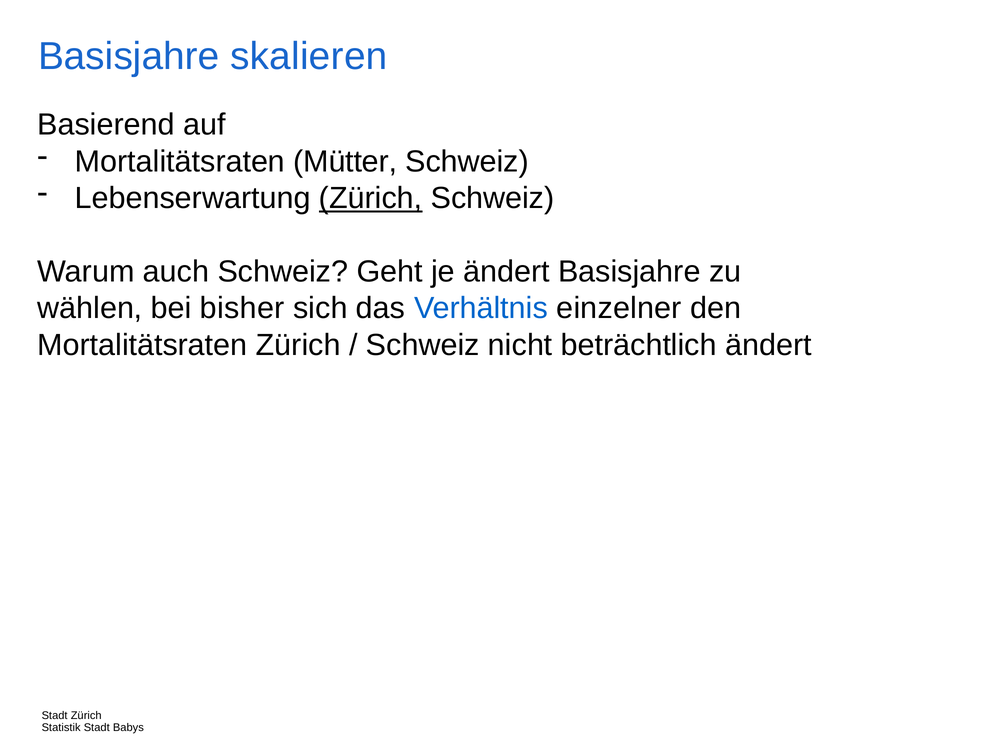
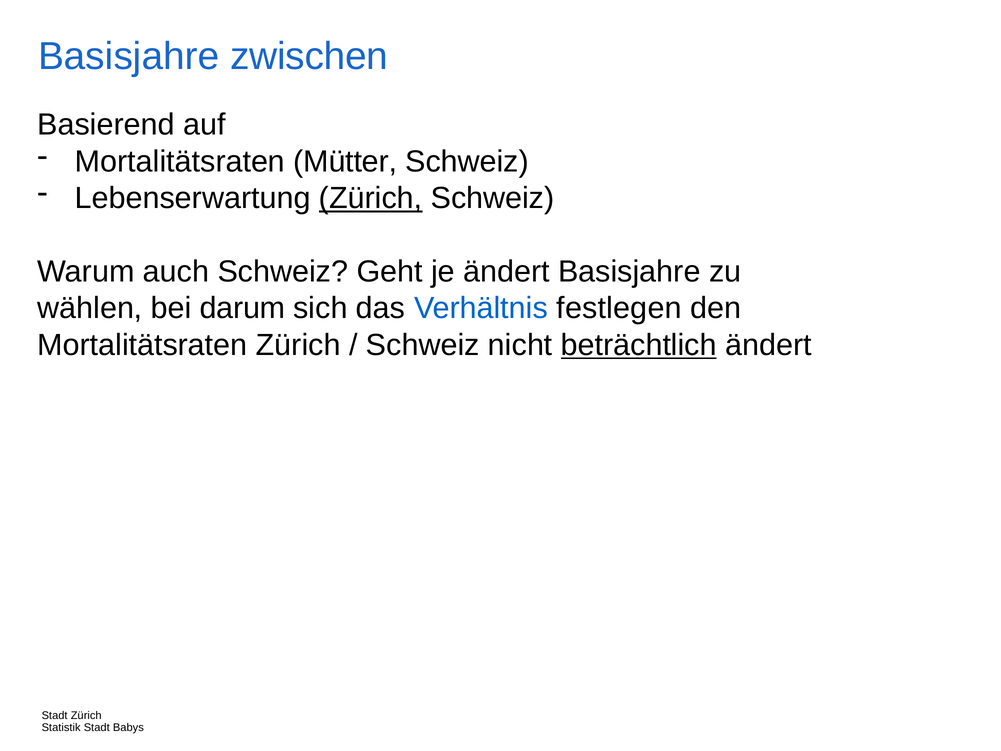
skalieren: skalieren -> zwischen
bisher: bisher -> darum
einzelner: einzelner -> festlegen
beträchtlich underline: none -> present
